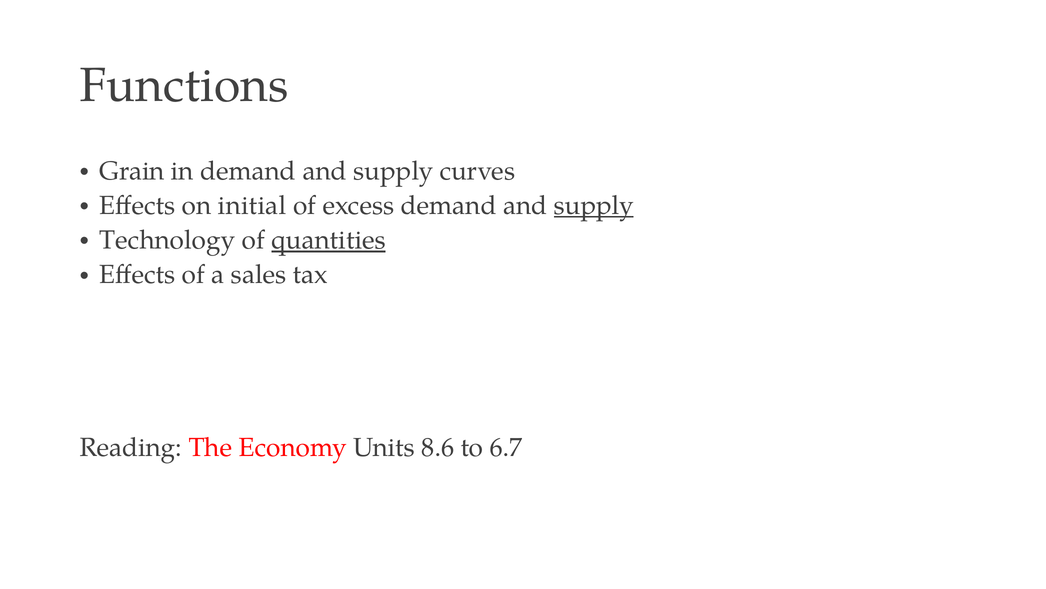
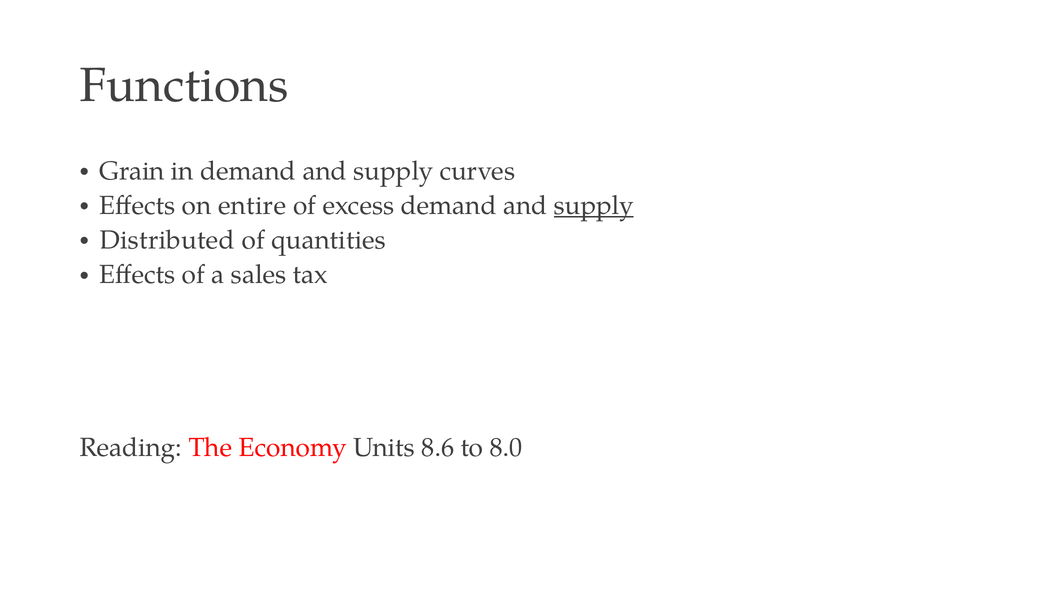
initial: initial -> entire
Technology: Technology -> Distributed
quantities underline: present -> none
6.7: 6.7 -> 8.0
